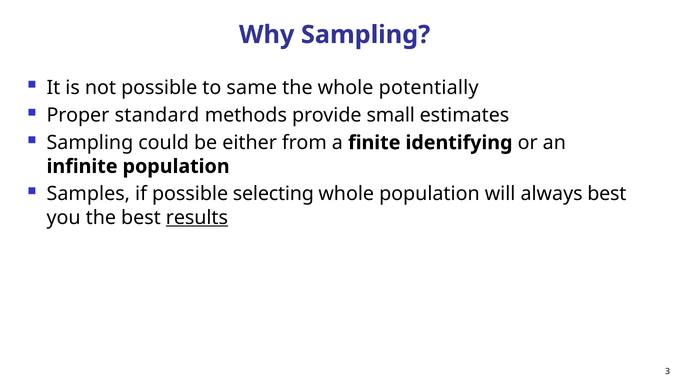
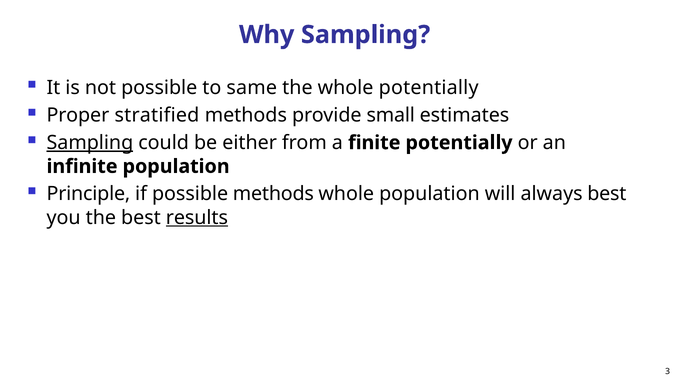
standard: standard -> stratified
Sampling at (90, 143) underline: none -> present
finite identifying: identifying -> potentially
Samples: Samples -> Principle
possible selecting: selecting -> methods
